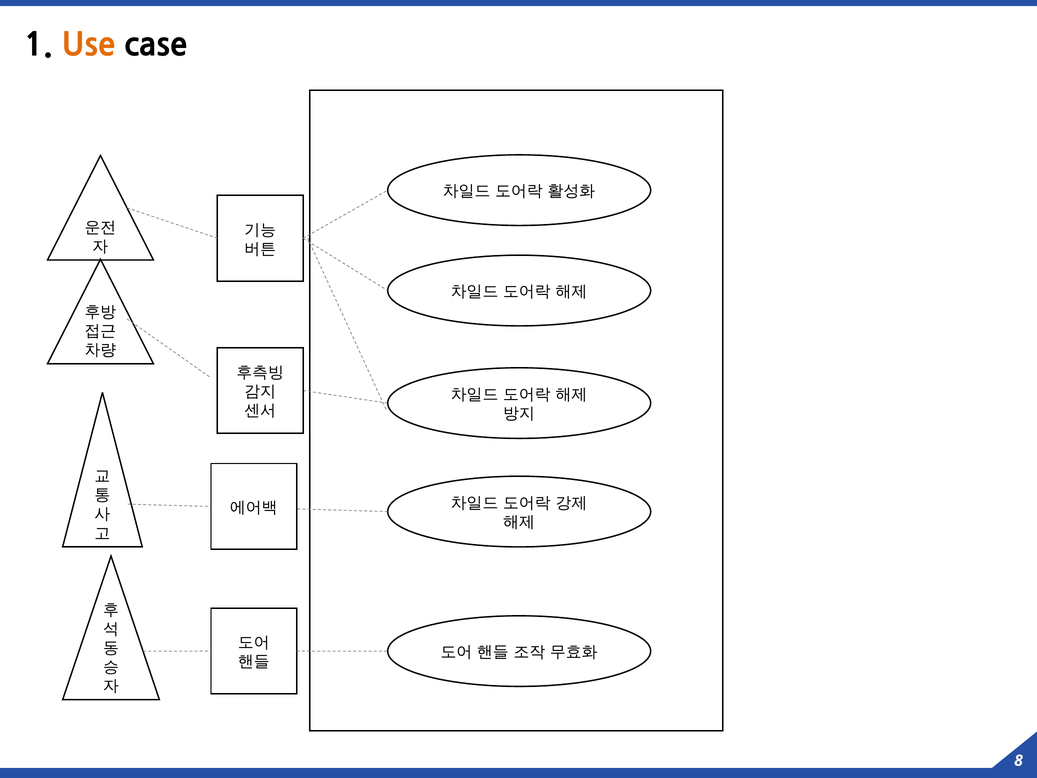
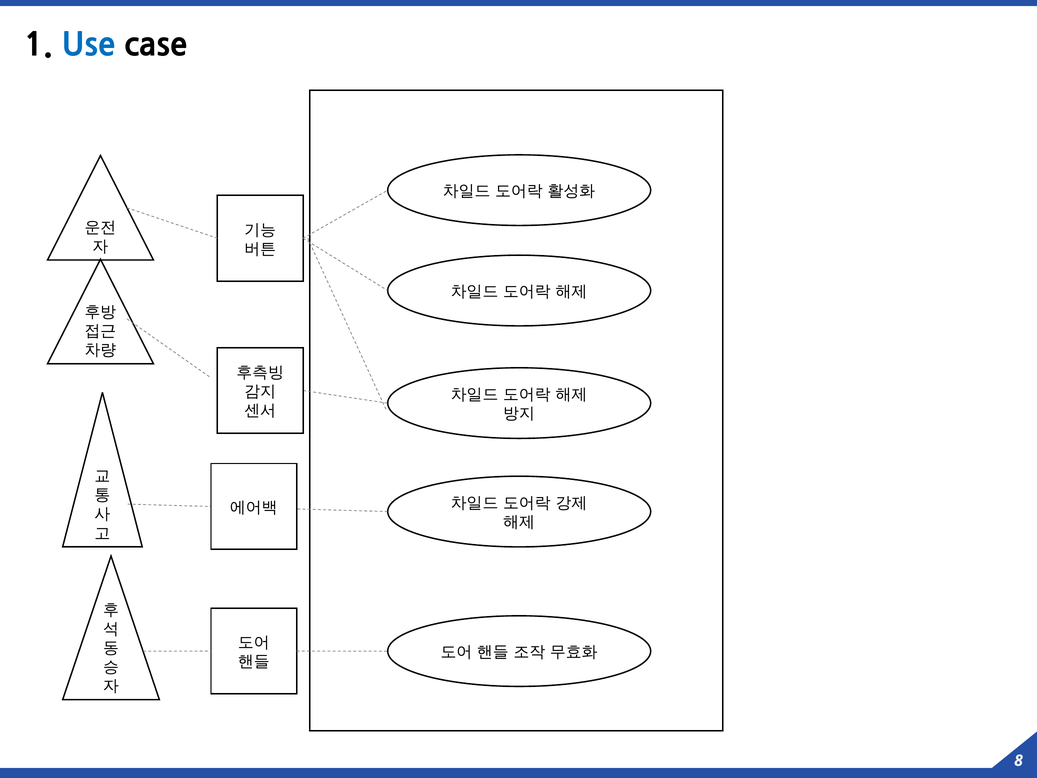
Use colour: orange -> blue
